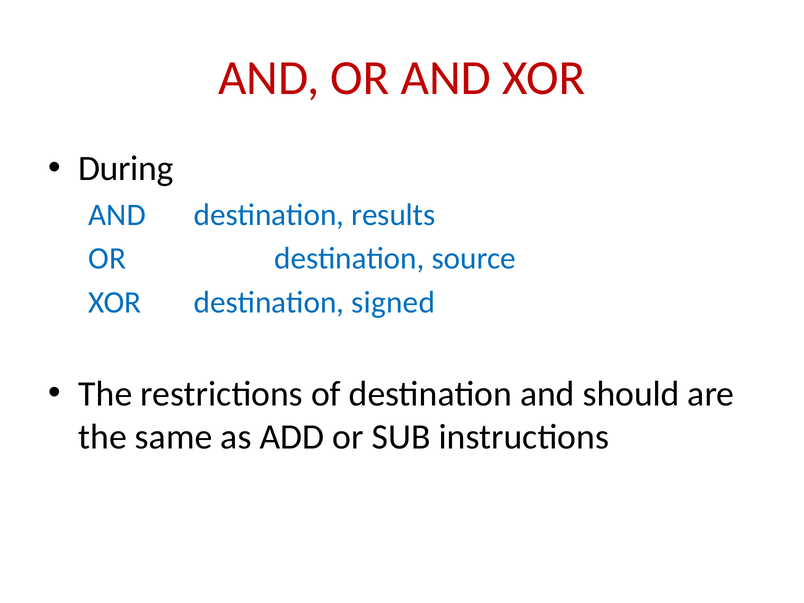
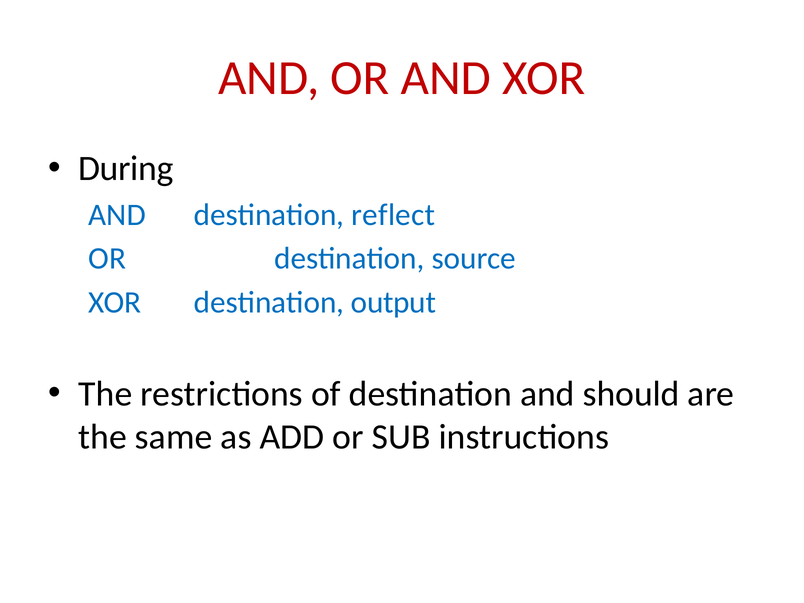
results: results -> reflect
signed: signed -> output
